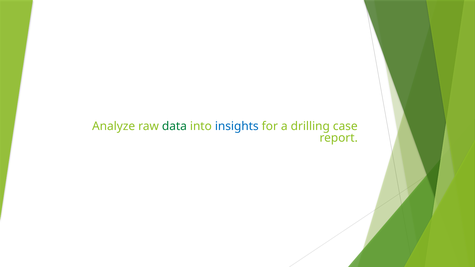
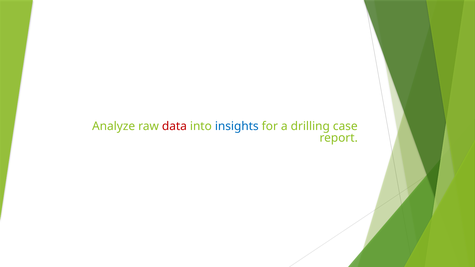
data colour: green -> red
